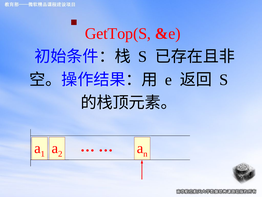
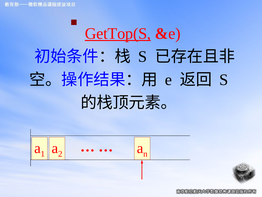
GetTop(S underline: none -> present
